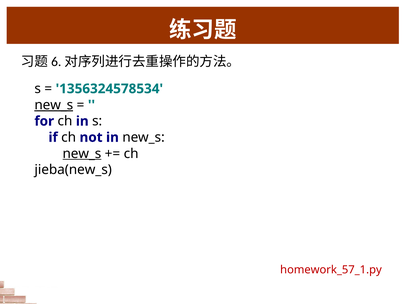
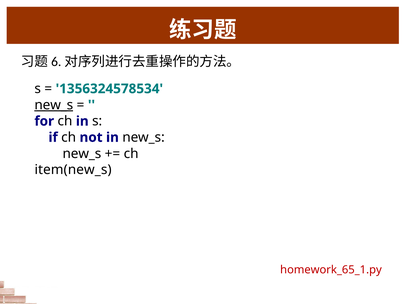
new_s at (82, 153) underline: present -> none
jieba(new_s: jieba(new_s -> item(new_s
homework_57_1.py: homework_57_1.py -> homework_65_1.py
